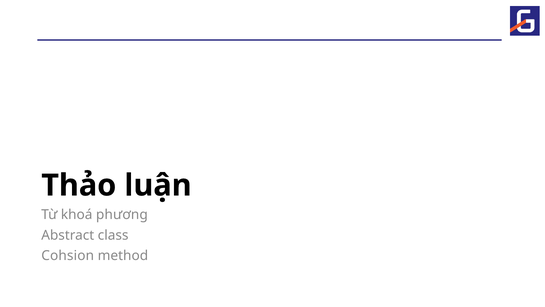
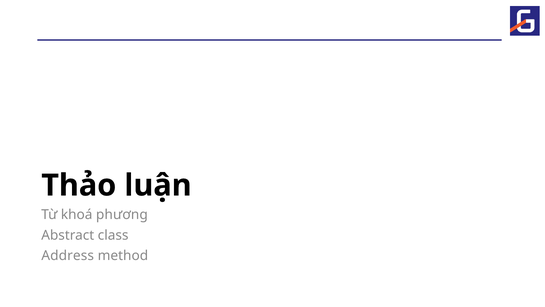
Cohsion: Cohsion -> Address
